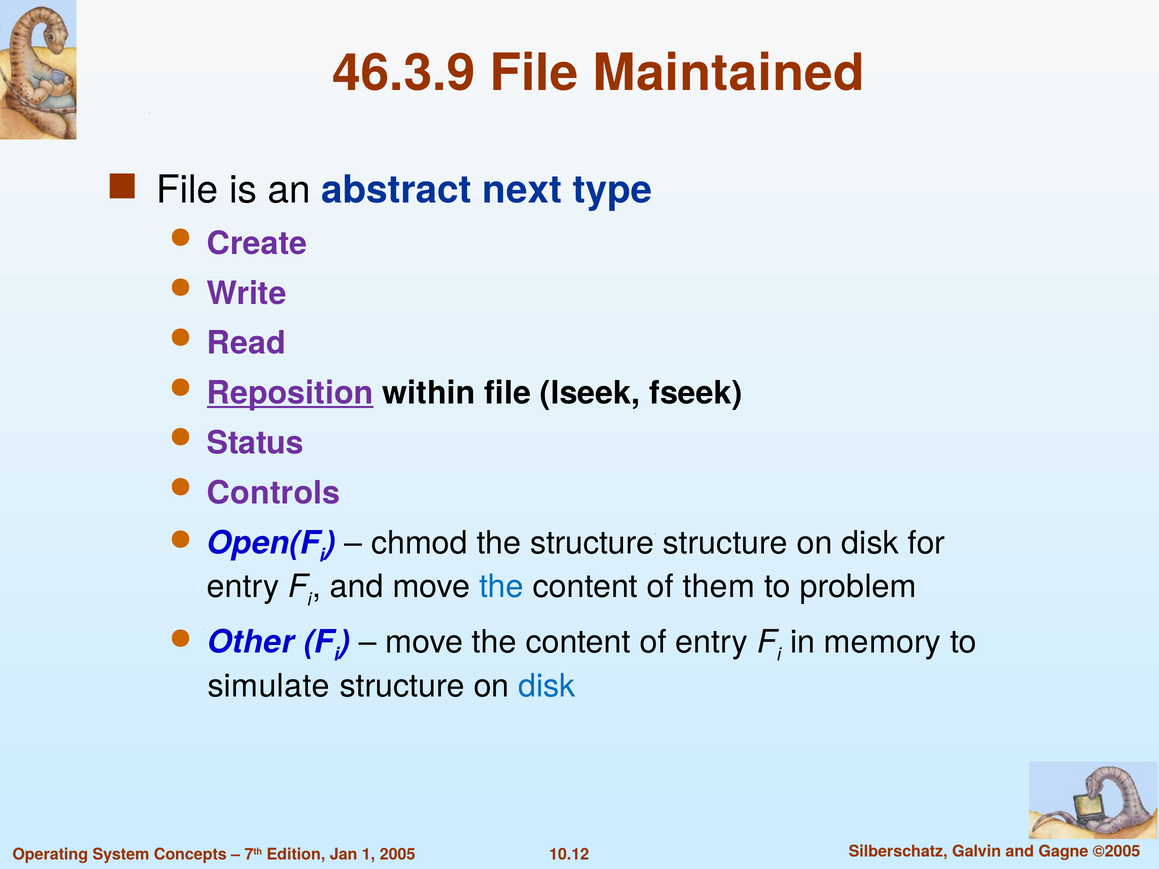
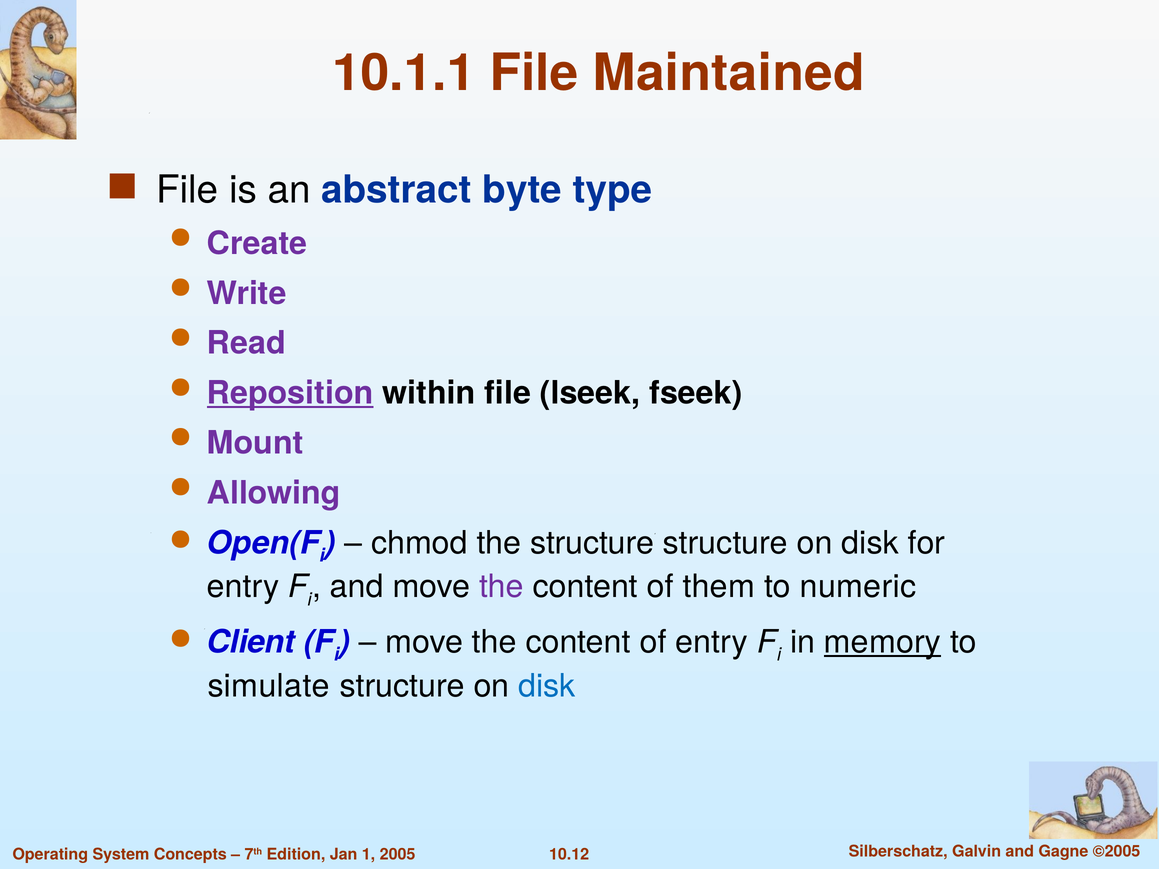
46.3.9: 46.3.9 -> 10.1.1
next: next -> byte
Status: Status -> Mount
Controls: Controls -> Allowing
the at (501, 587) colour: blue -> purple
problem: problem -> numeric
Other: Other -> Client
memory underline: none -> present
